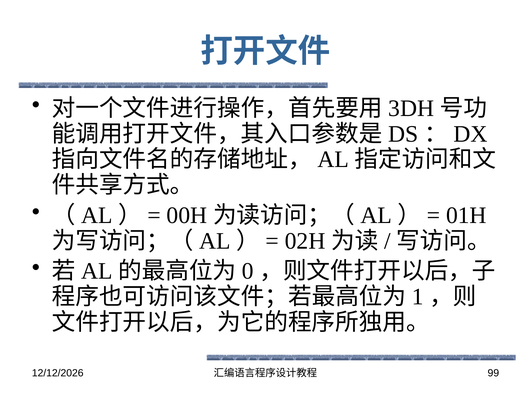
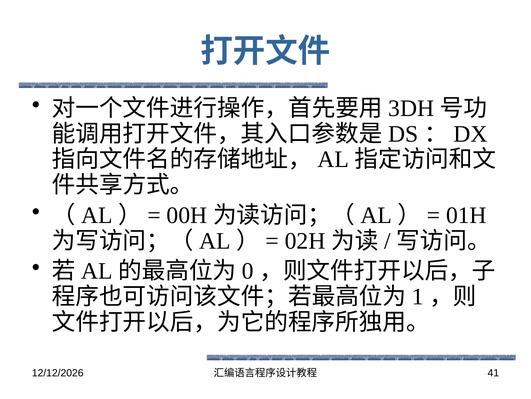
99: 99 -> 41
